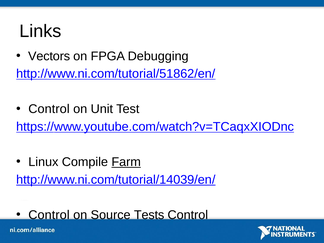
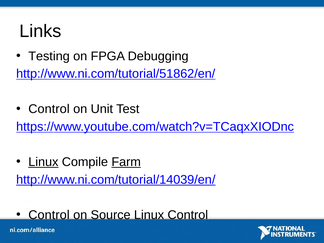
Vectors: Vectors -> Testing
Linux at (43, 162) underline: none -> present
Source Tests: Tests -> Linux
